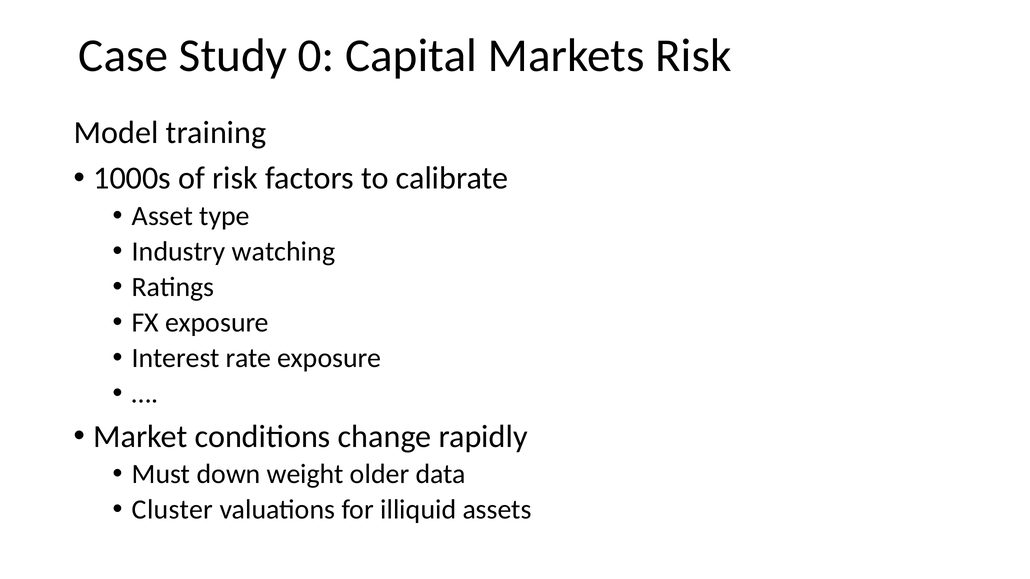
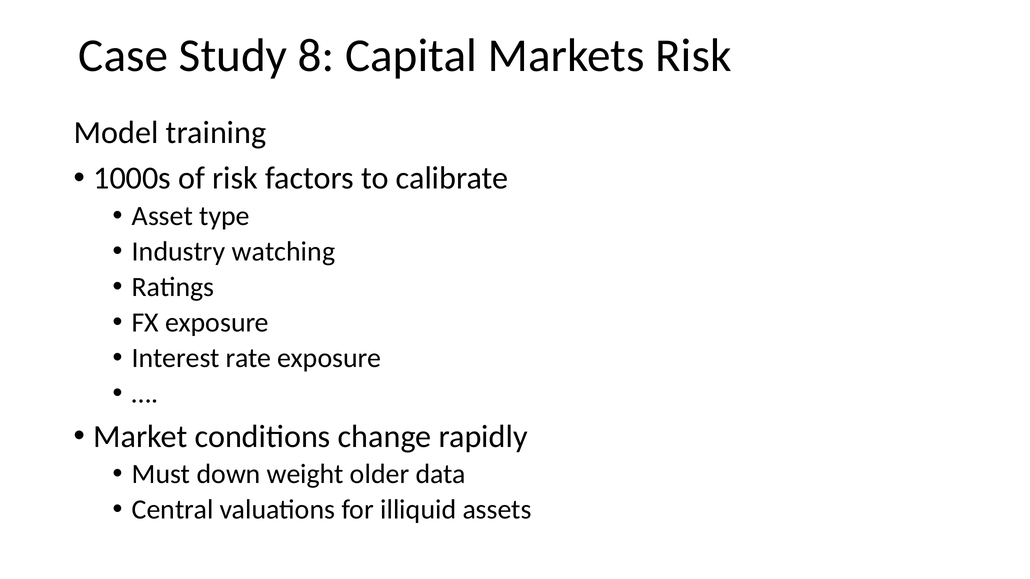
0: 0 -> 8
Cluster: Cluster -> Central
